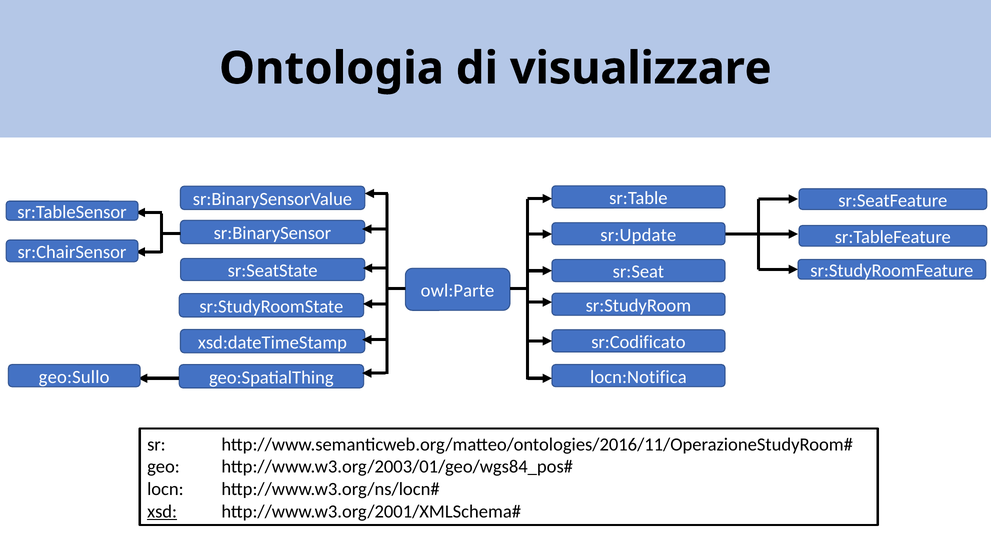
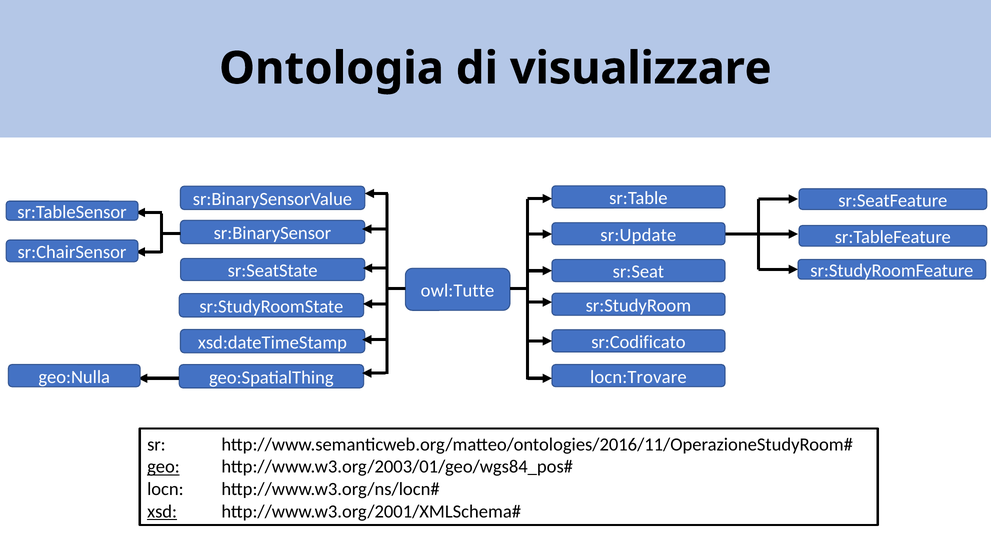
owl:Parte: owl:Parte -> owl:Tutte
geo:Sullo: geo:Sullo -> geo:Nulla
locn:Notifica: locn:Notifica -> locn:Trovare
geo underline: none -> present
